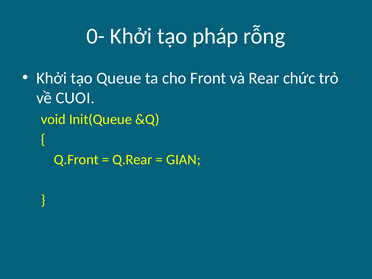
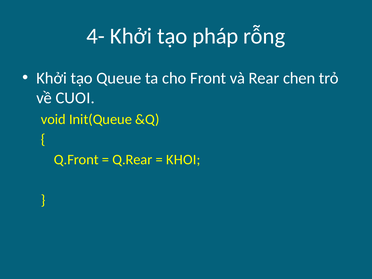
0-: 0- -> 4-
chức: chức -> chen
GIAN: GIAN -> KHOI
